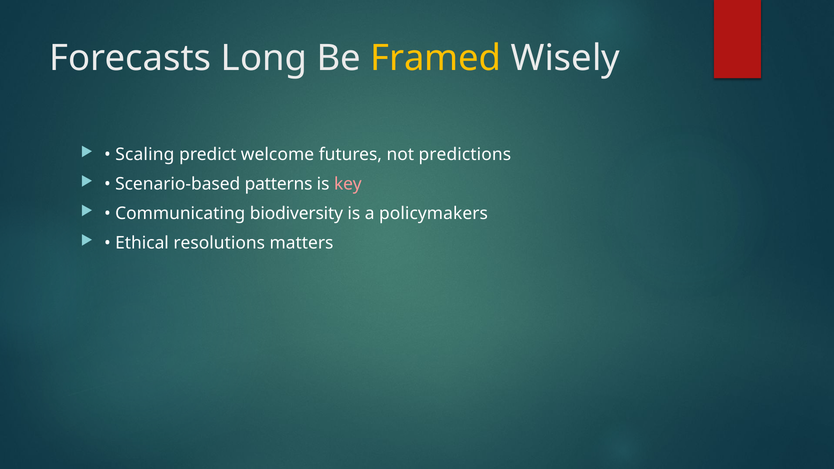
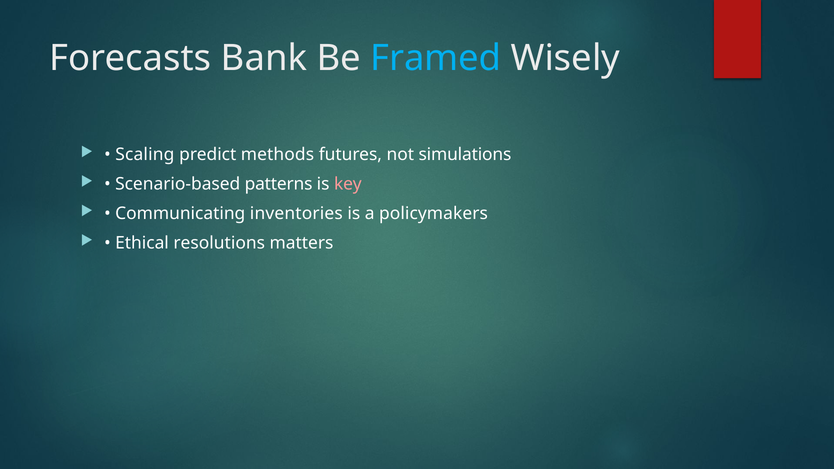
Long: Long -> Bank
Framed colour: yellow -> light blue
welcome: welcome -> methods
predictions: predictions -> simulations
biodiversity: biodiversity -> inventories
